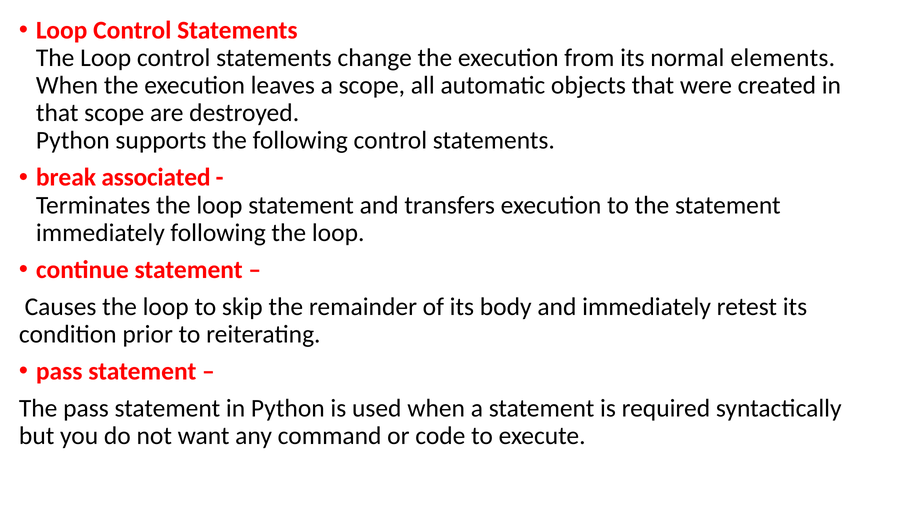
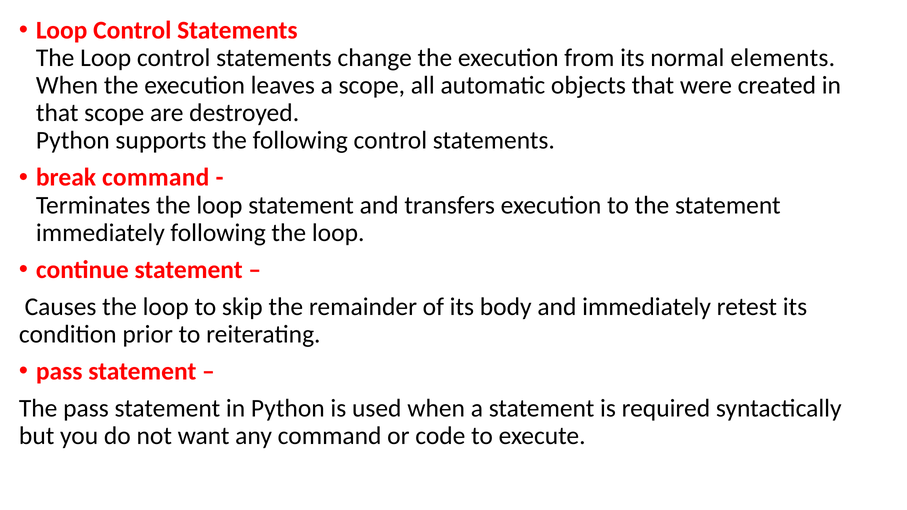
break associated: associated -> command
